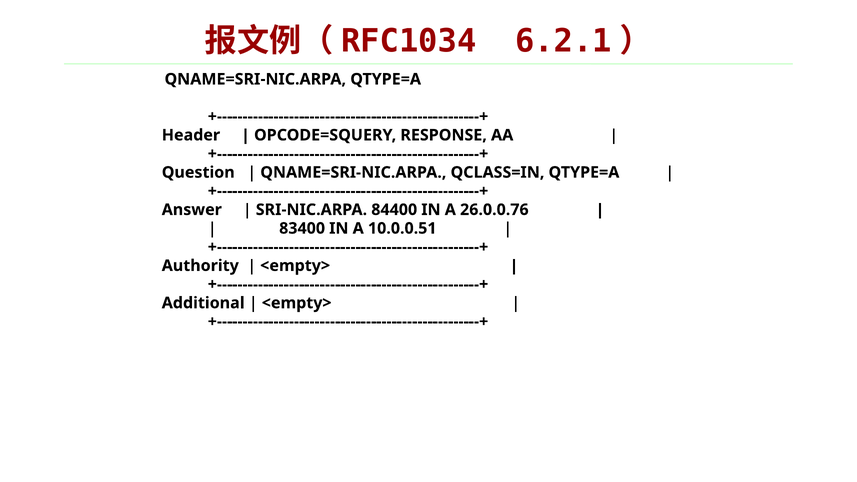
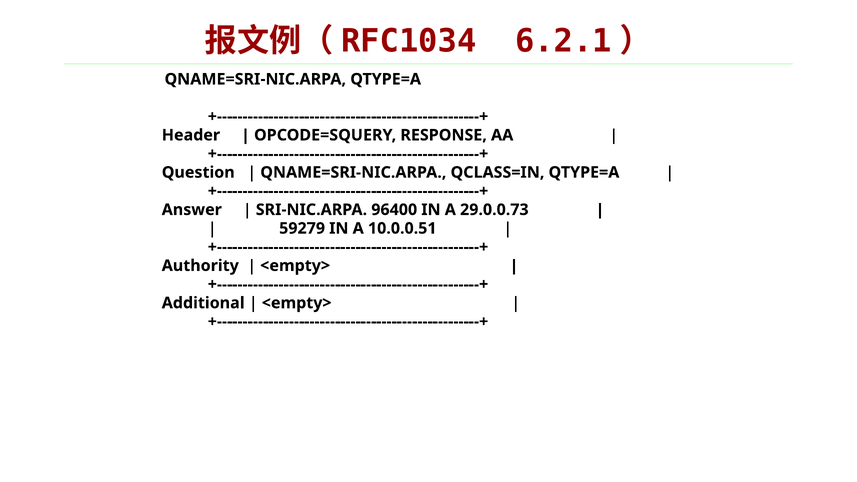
84400: 84400 -> 96400
26.0.0.76: 26.0.0.76 -> 29.0.0.73
83400: 83400 -> 59279
